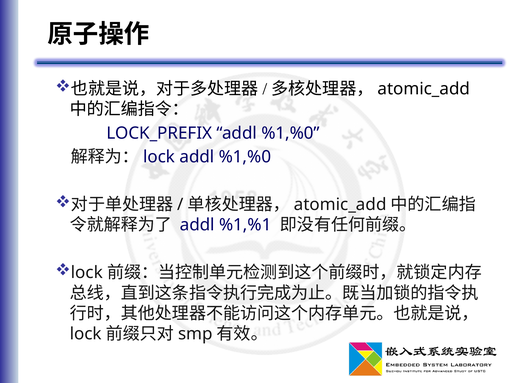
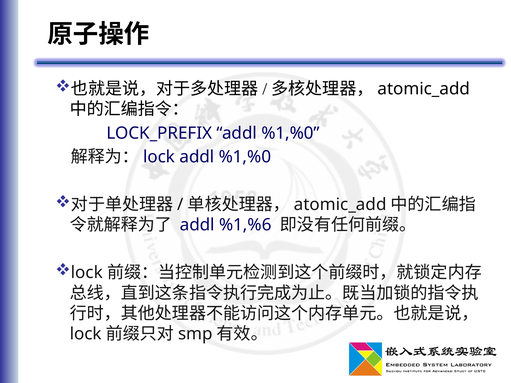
%1,%1: %1,%1 -> %1,%6
